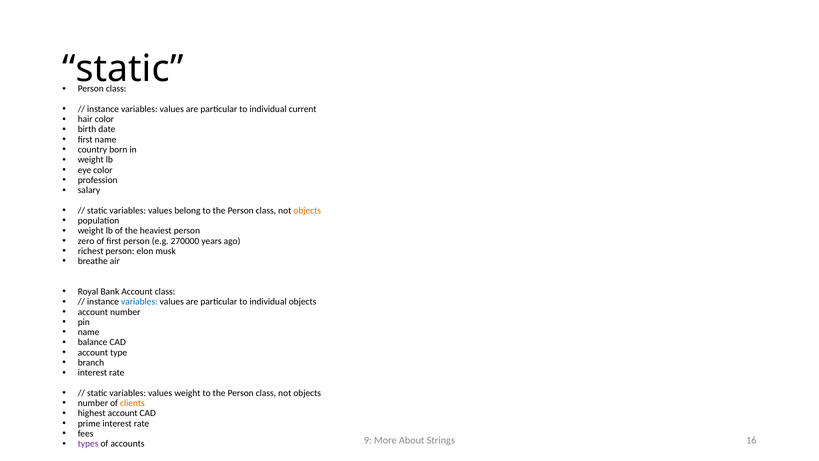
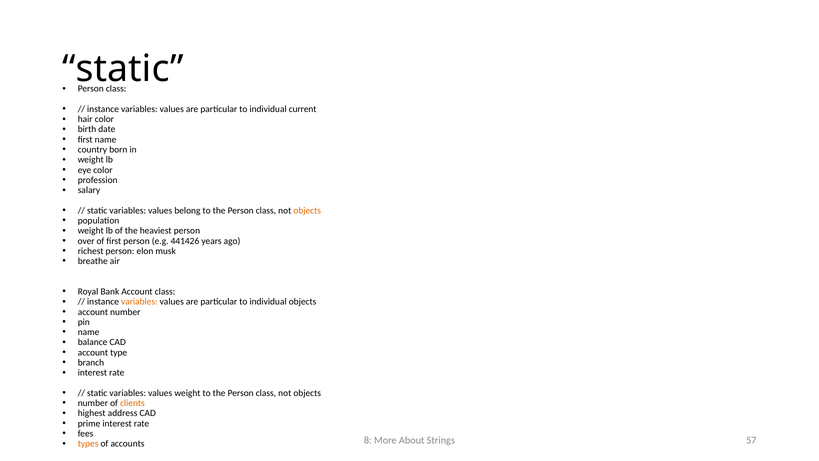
zero: zero -> over
270000: 270000 -> 441426
variables at (139, 302) colour: blue -> orange
highest account: account -> address
9: 9 -> 8
16: 16 -> 57
types colour: purple -> orange
